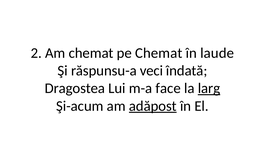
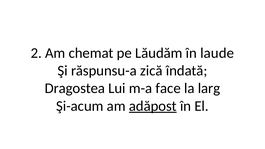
pe Chemat: Chemat -> Lăudăm
veci: veci -> zică
larg underline: present -> none
